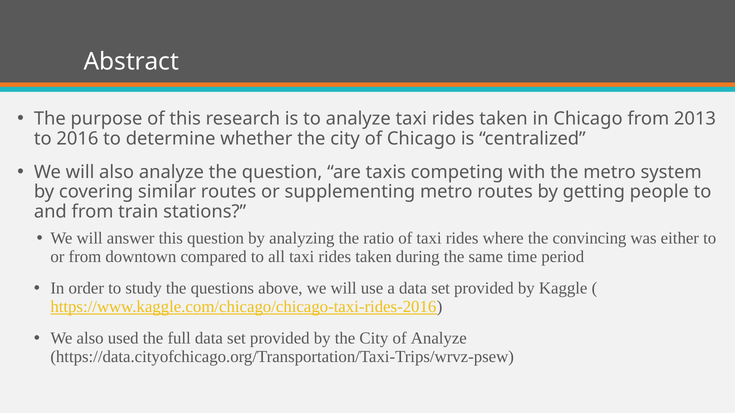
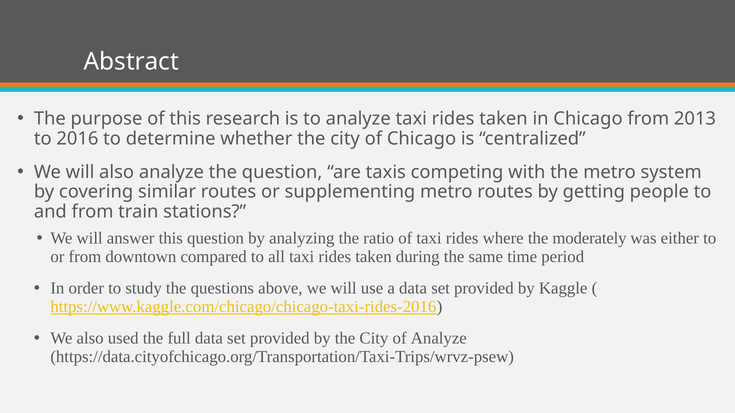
convincing: convincing -> moderately
